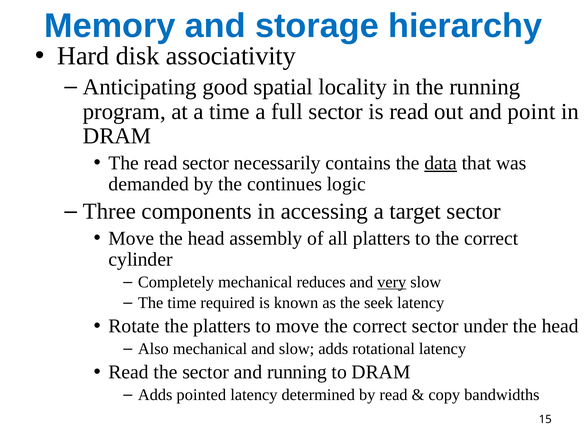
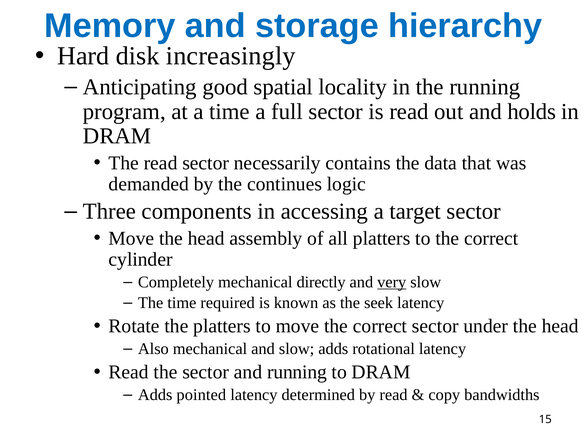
associativity: associativity -> increasingly
point: point -> holds
data underline: present -> none
reduces: reduces -> directly
